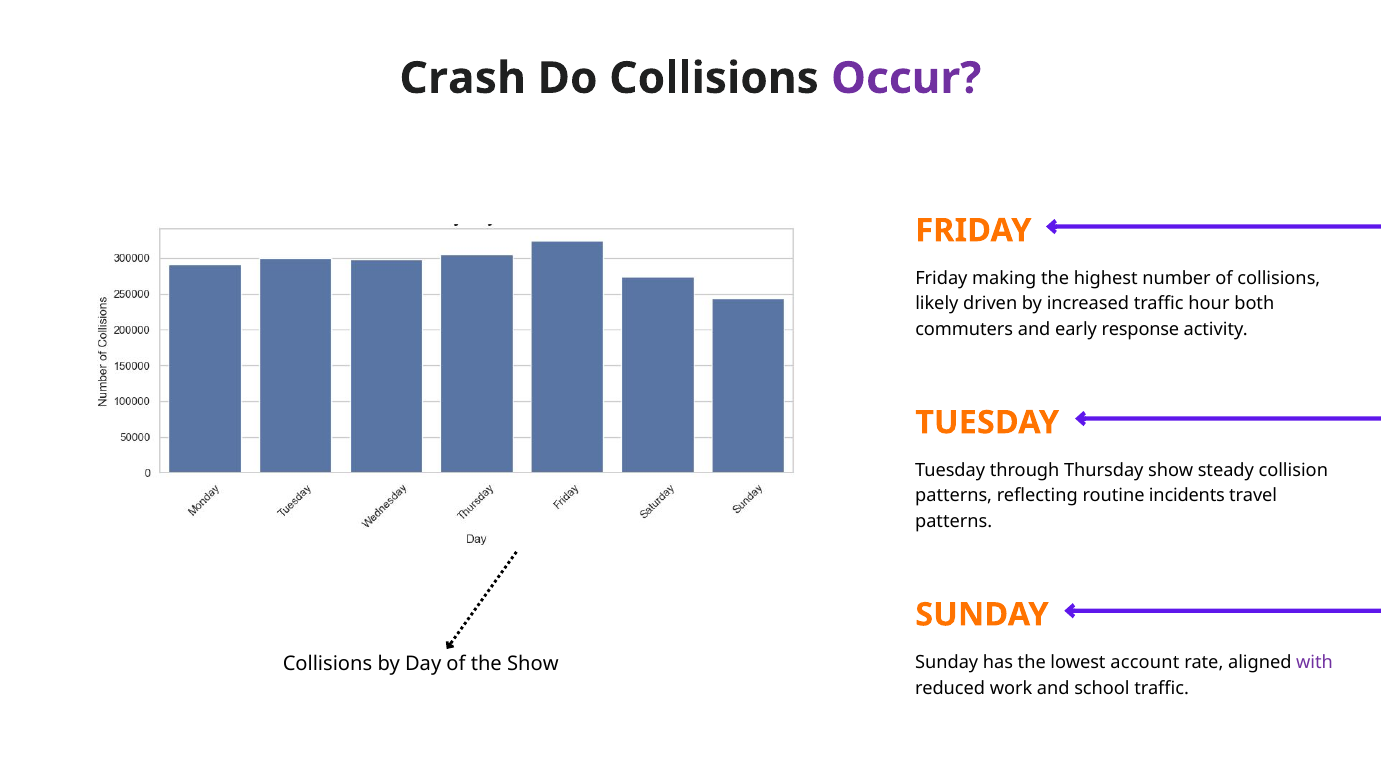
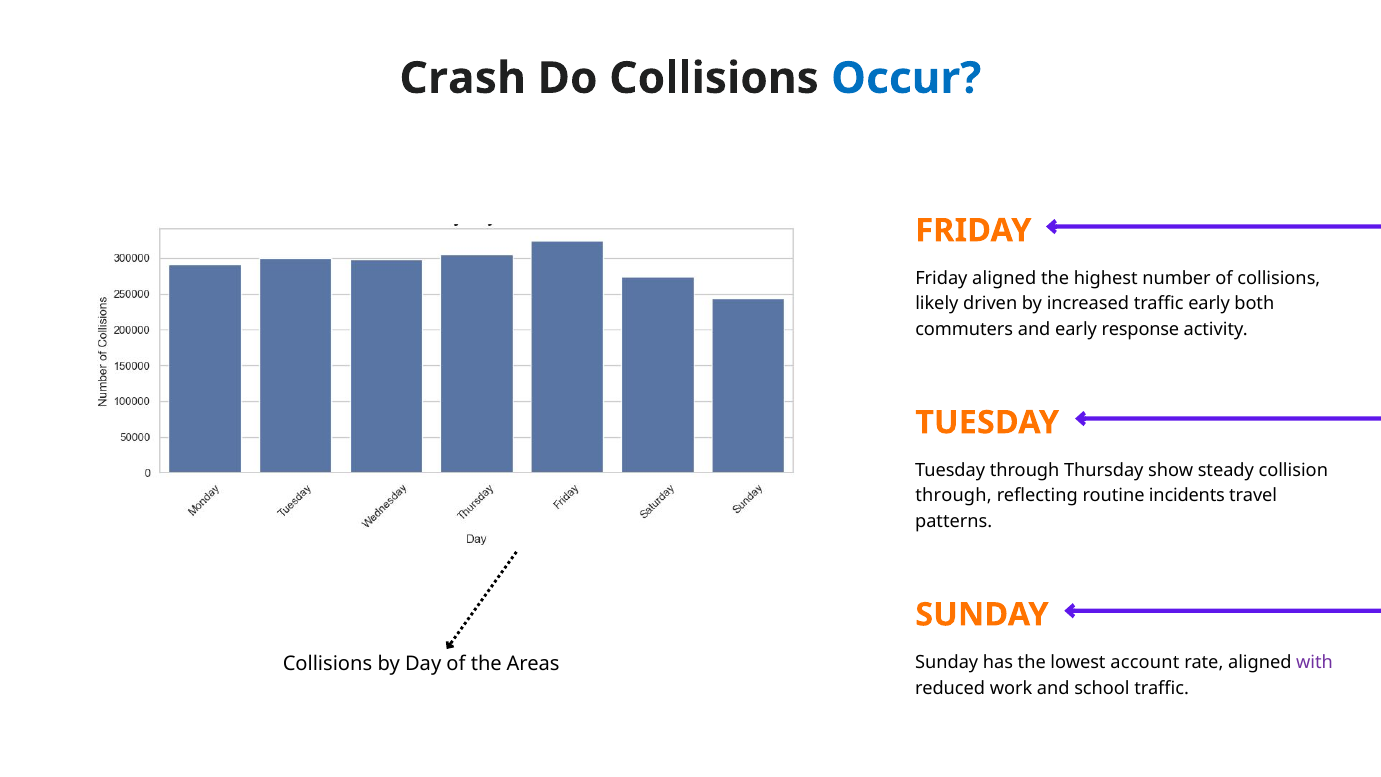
Occur colour: purple -> blue
Friday making: making -> aligned
traffic hour: hour -> early
patterns at (954, 496): patterns -> through
the Show: Show -> Areas
